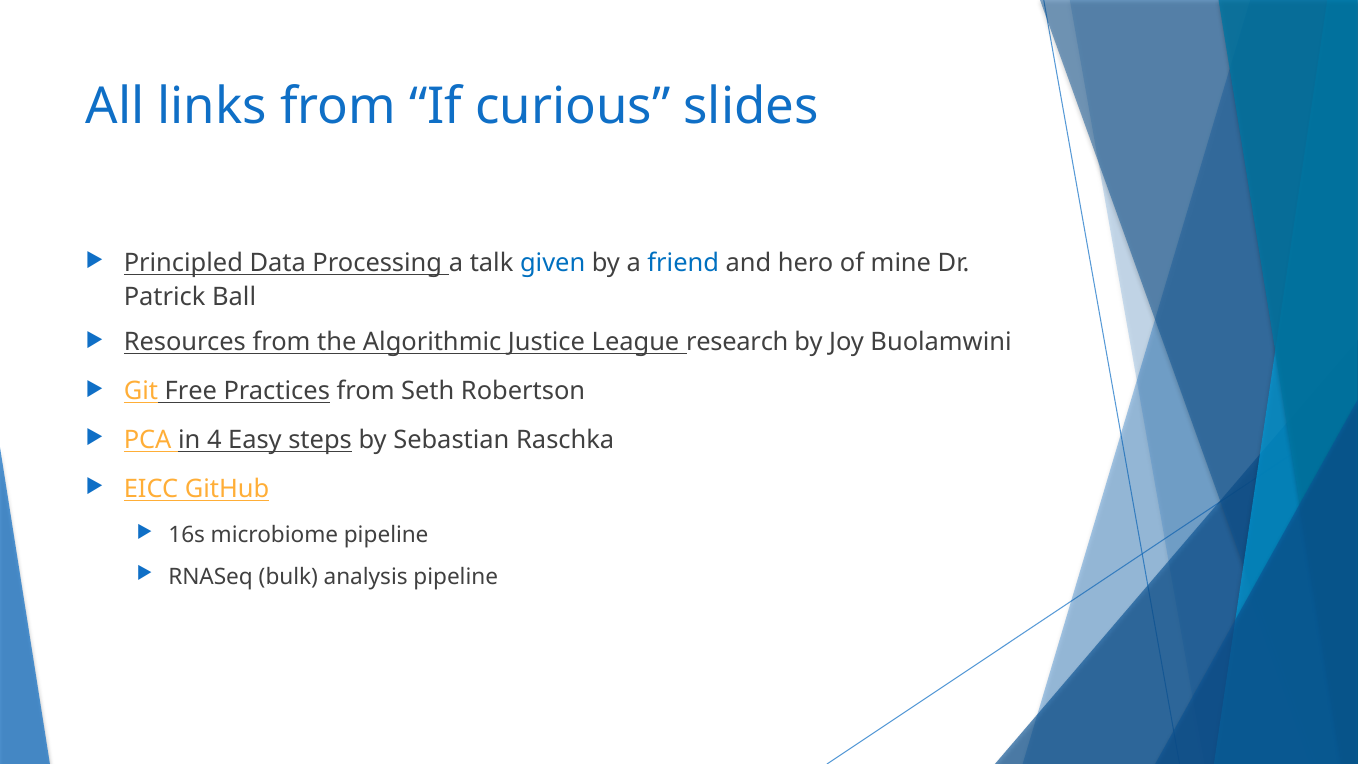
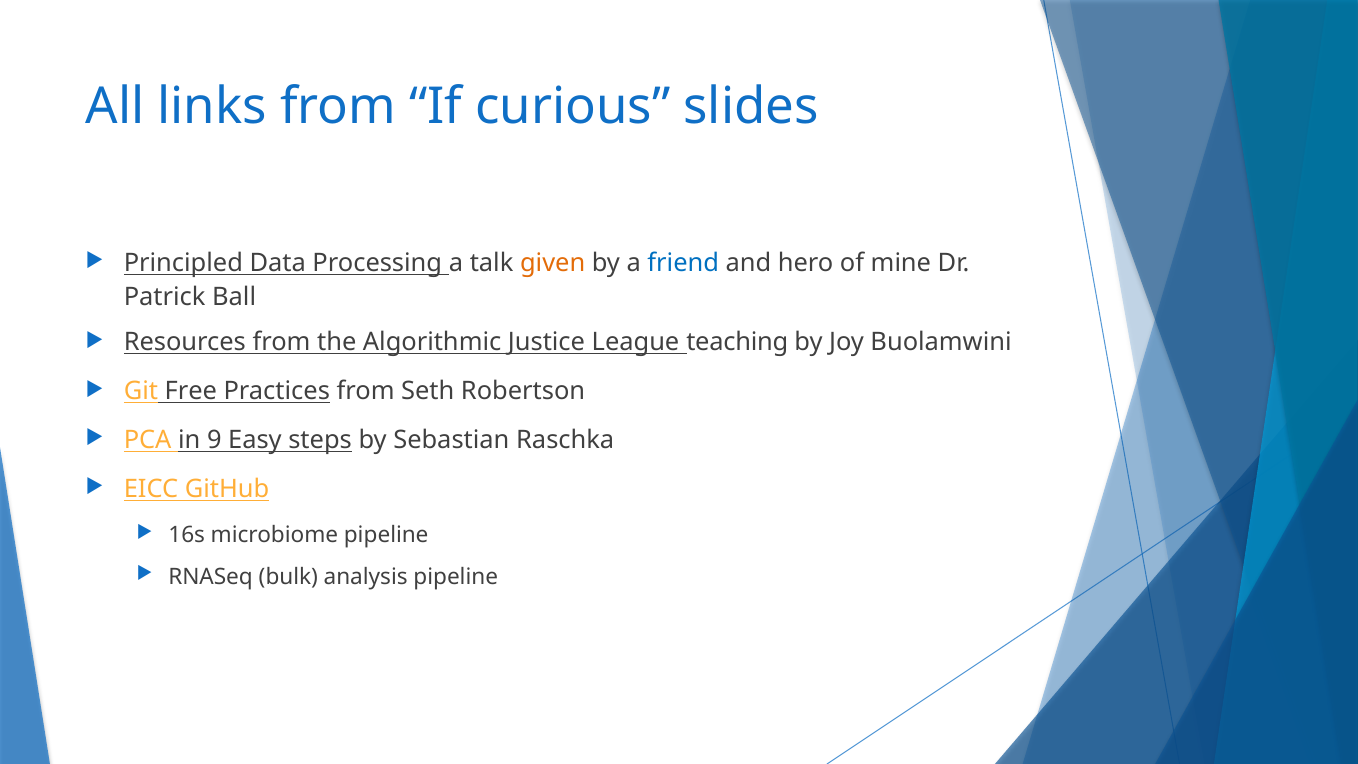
given colour: blue -> orange
research: research -> teaching
4: 4 -> 9
